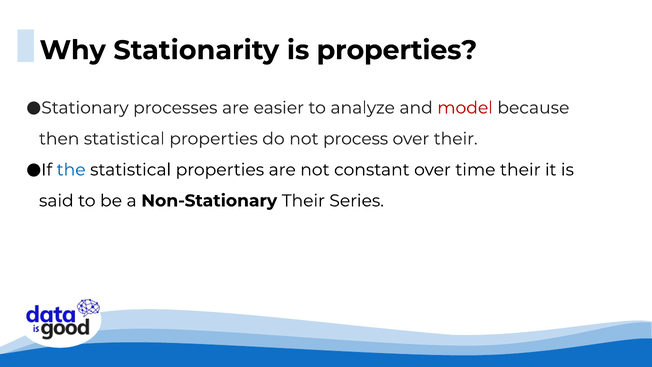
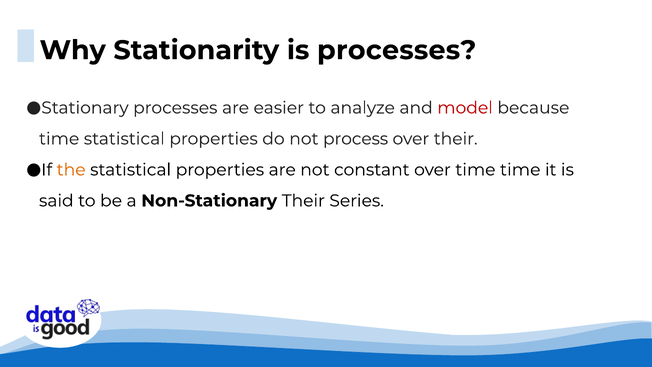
is properties: properties -> processes
then at (59, 139): then -> time
the colour: blue -> orange
time their: their -> time
